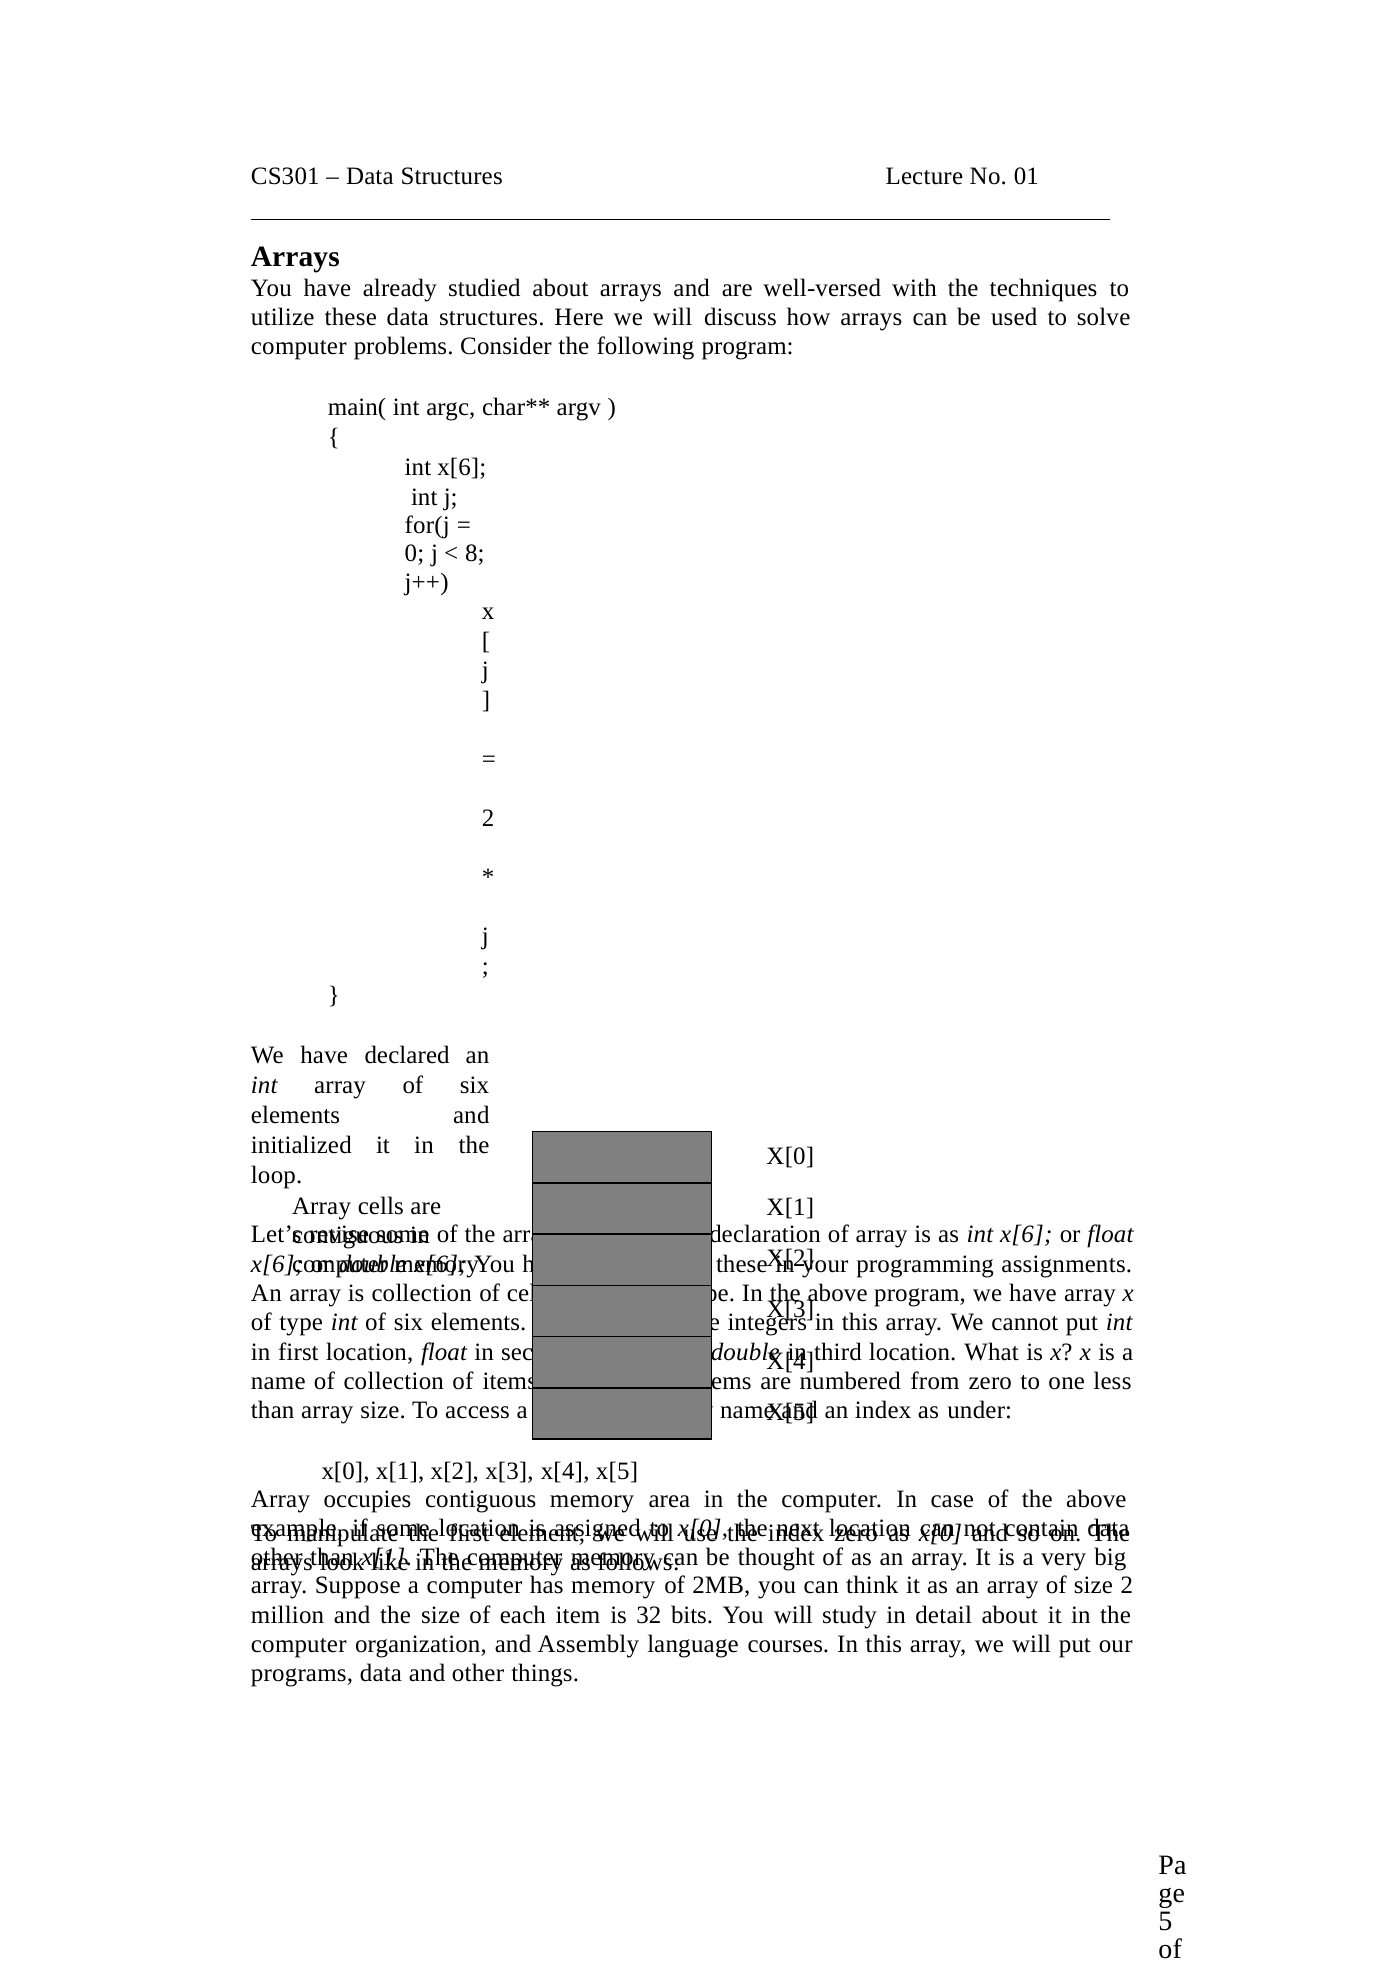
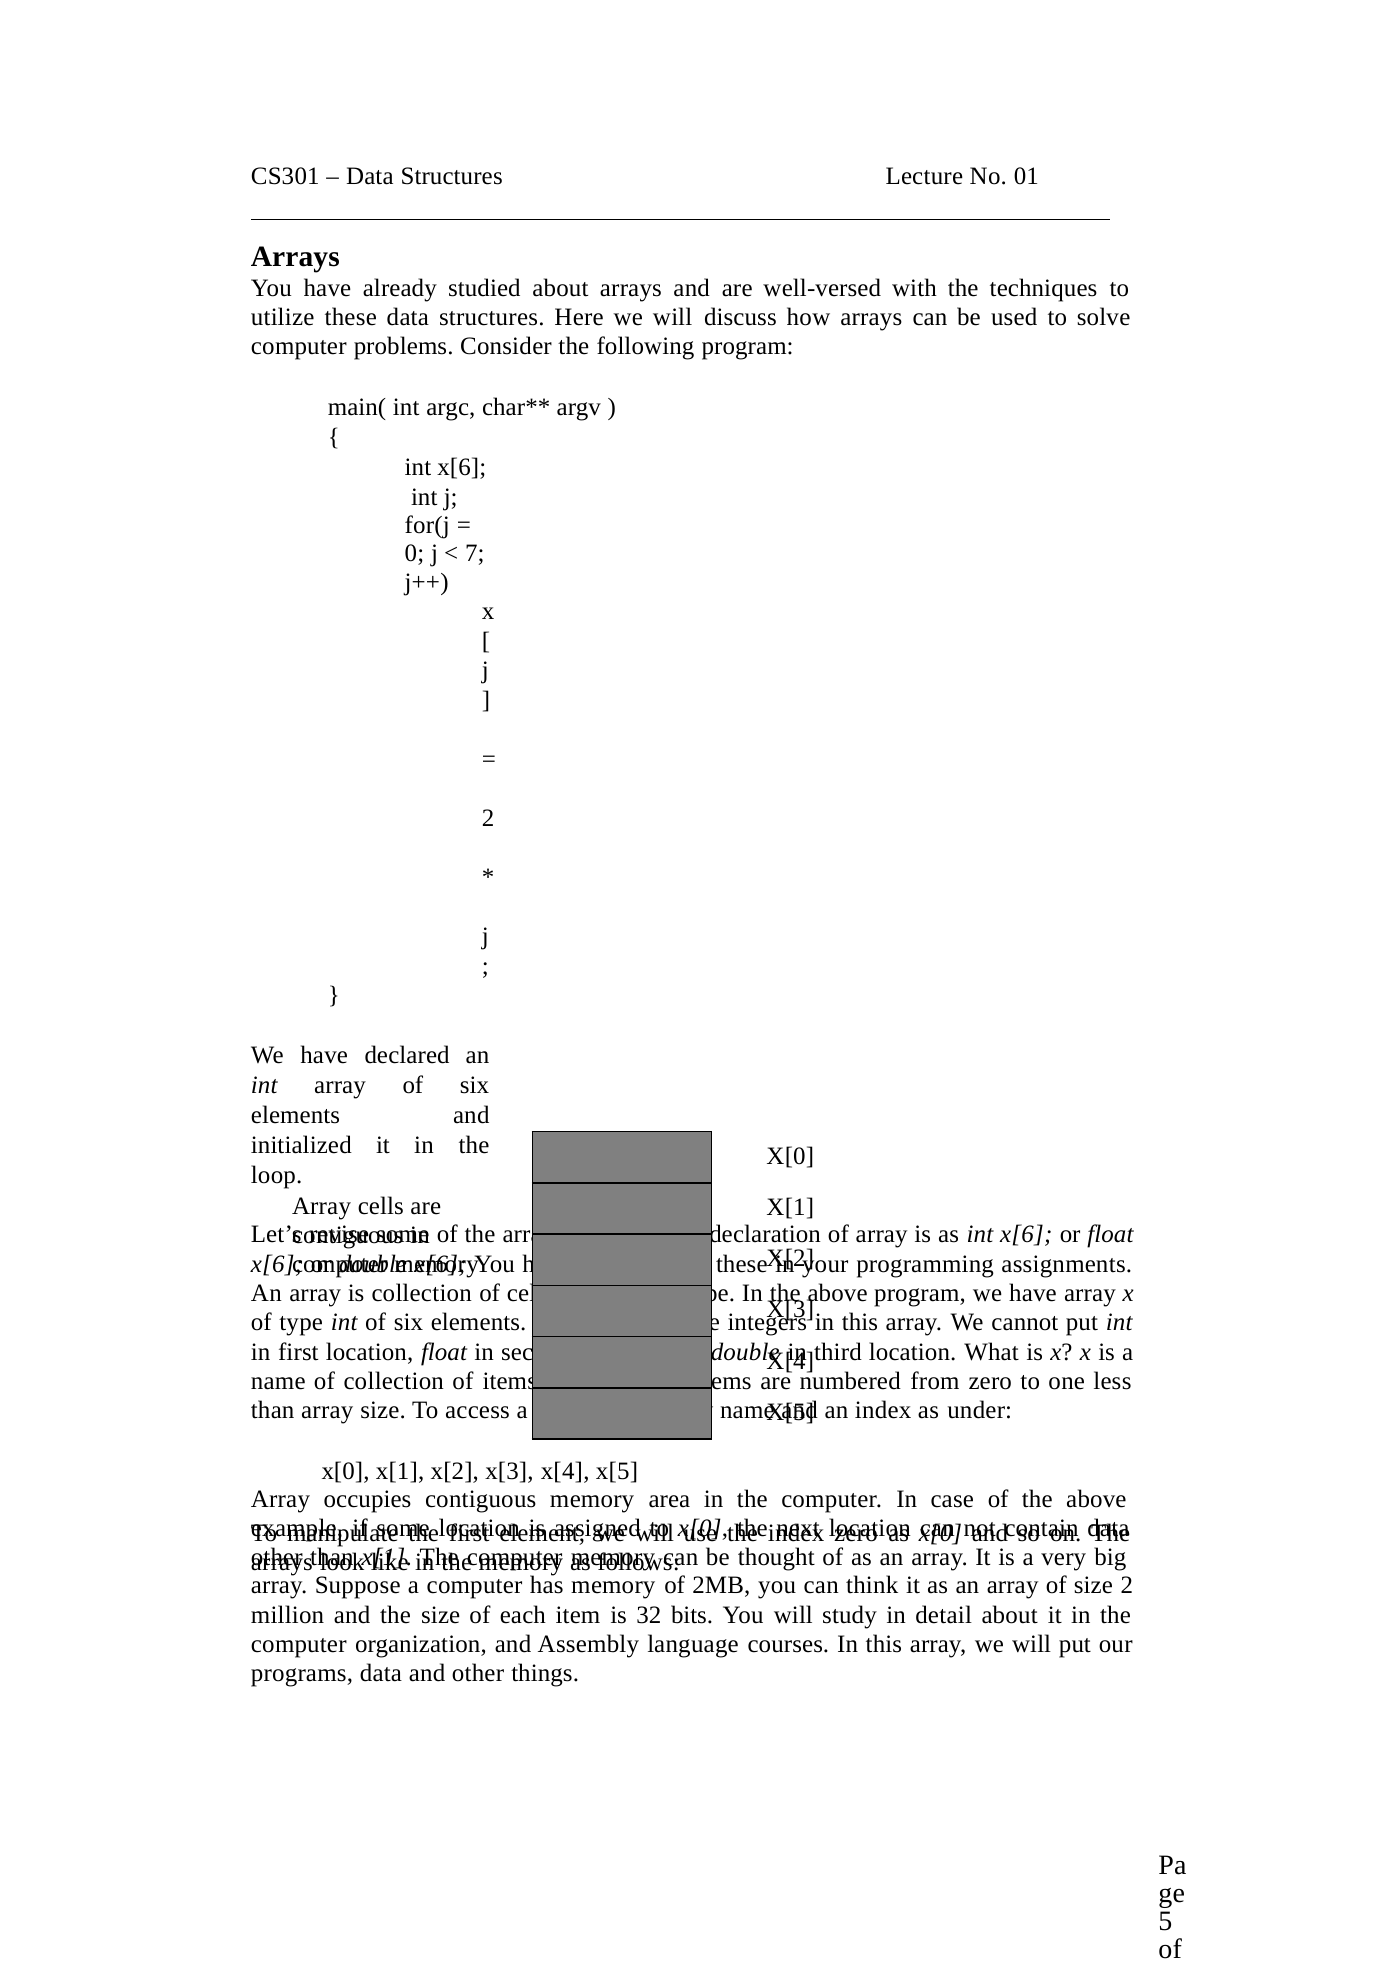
8: 8 -> 7
